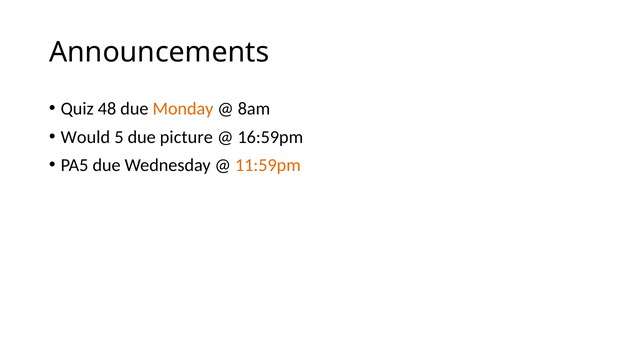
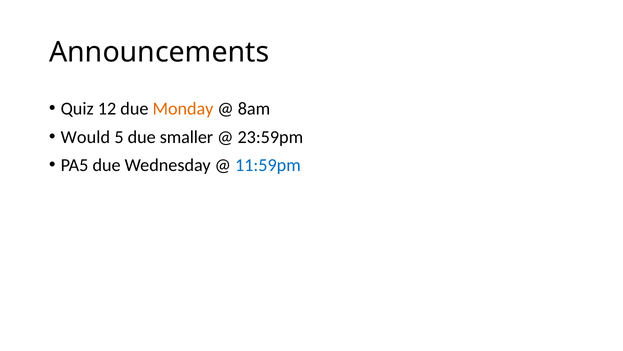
48: 48 -> 12
picture: picture -> smaller
16:59pm: 16:59pm -> 23:59pm
11:59pm colour: orange -> blue
